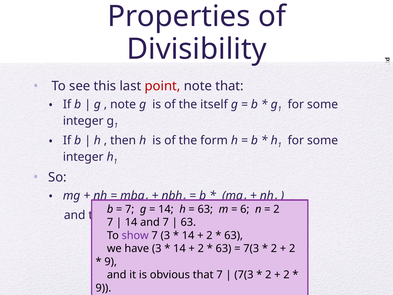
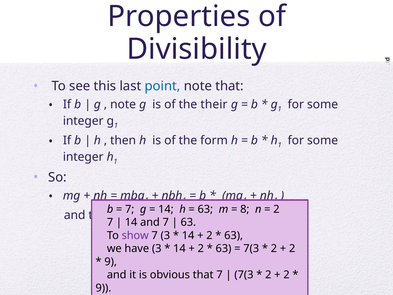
point colour: red -> blue
itself: itself -> their
6: 6 -> 8
